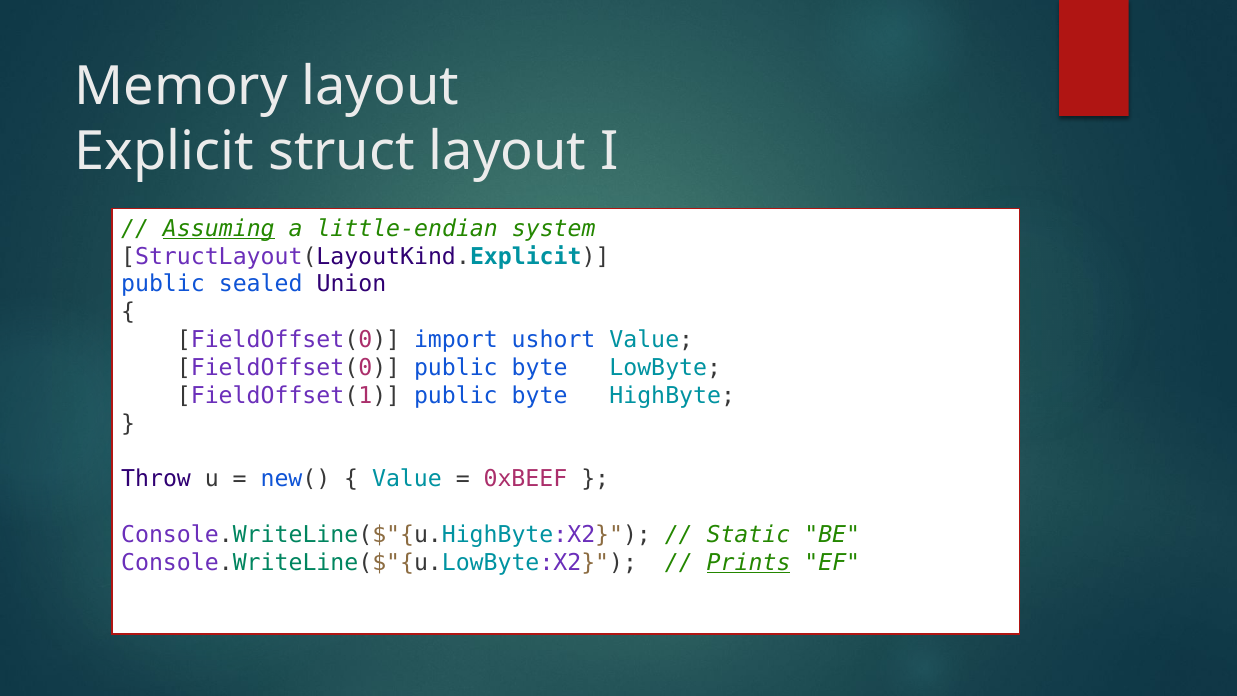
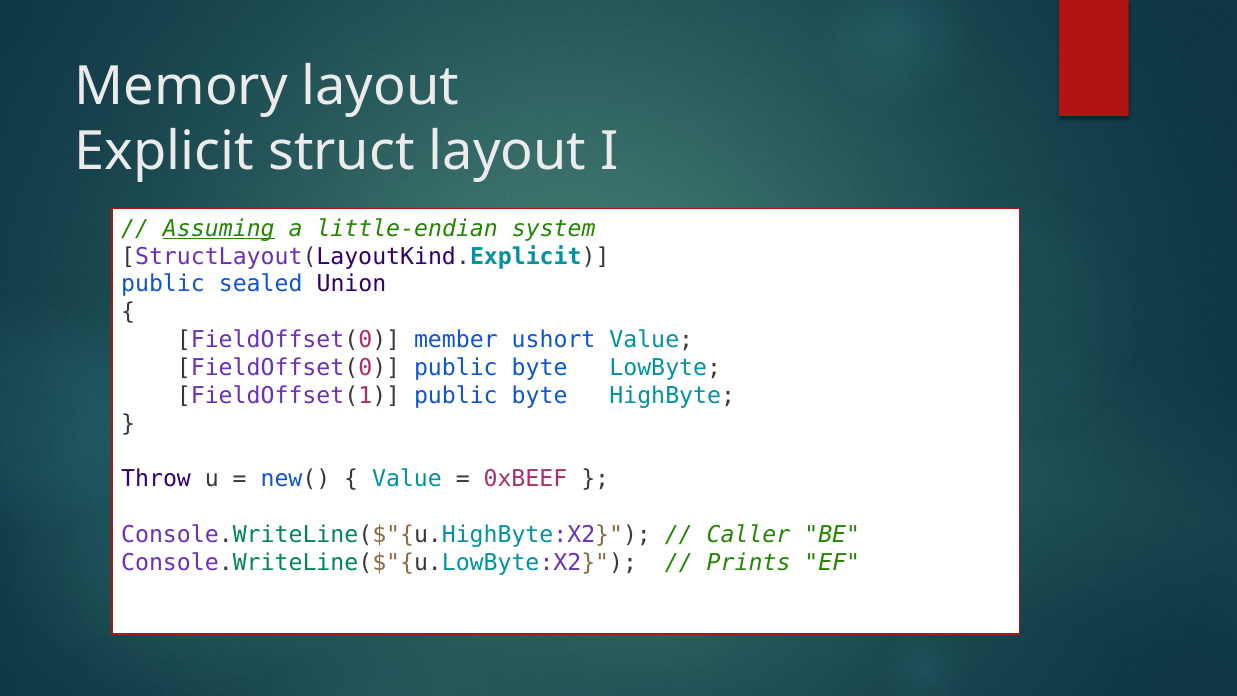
import: import -> member
Static: Static -> Caller
Prints underline: present -> none
